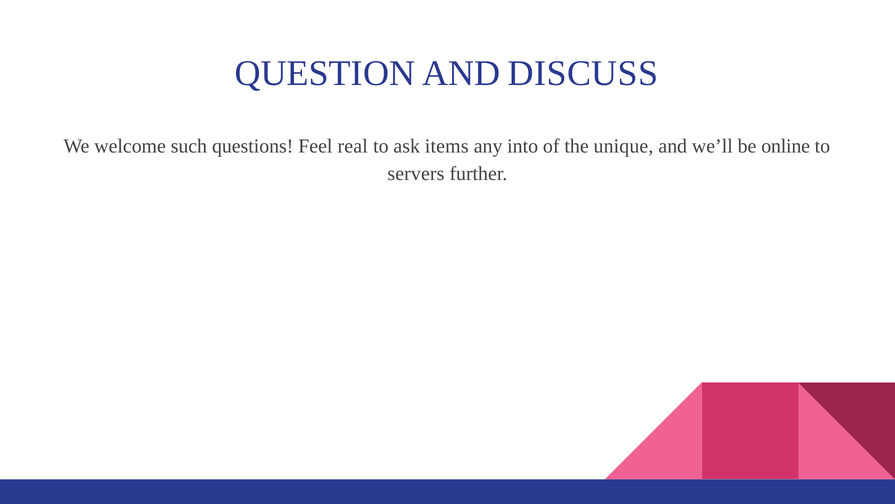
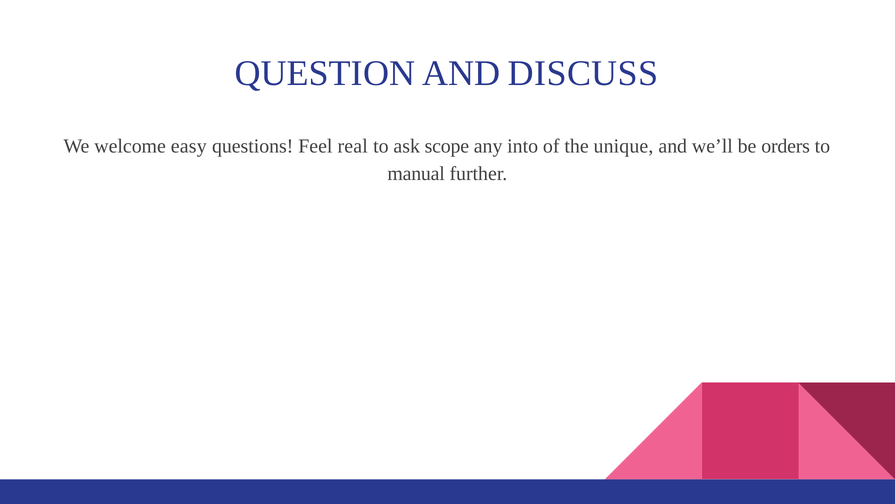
such: such -> easy
items: items -> scope
online: online -> orders
servers: servers -> manual
